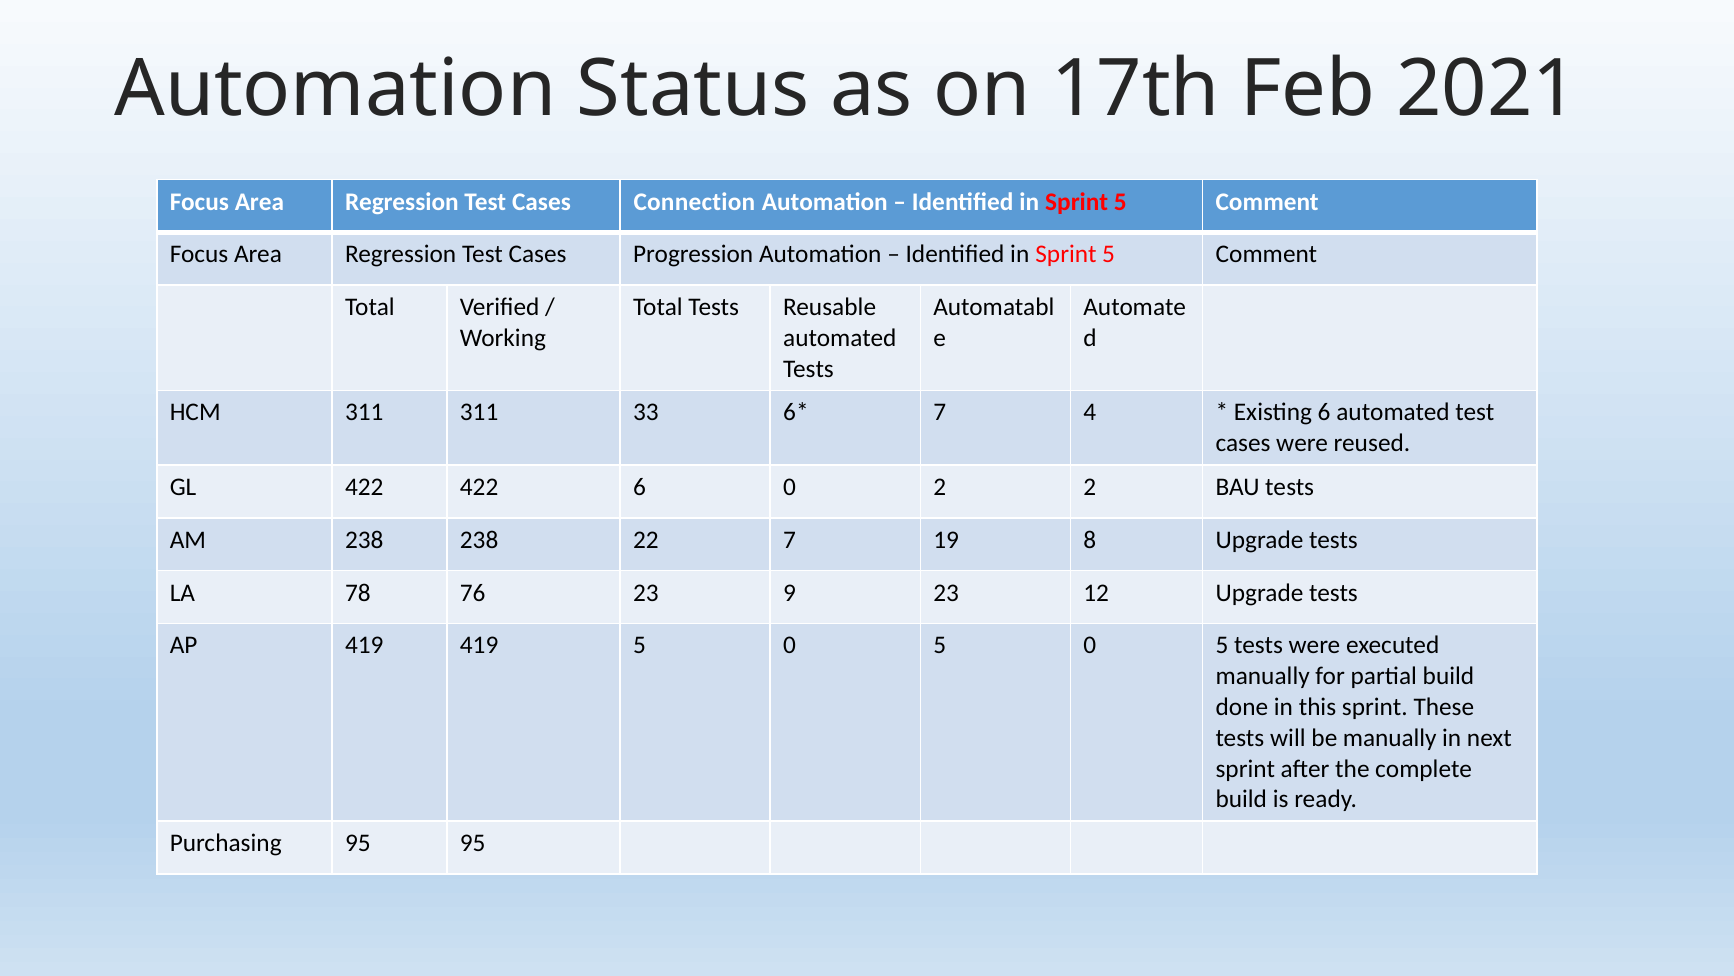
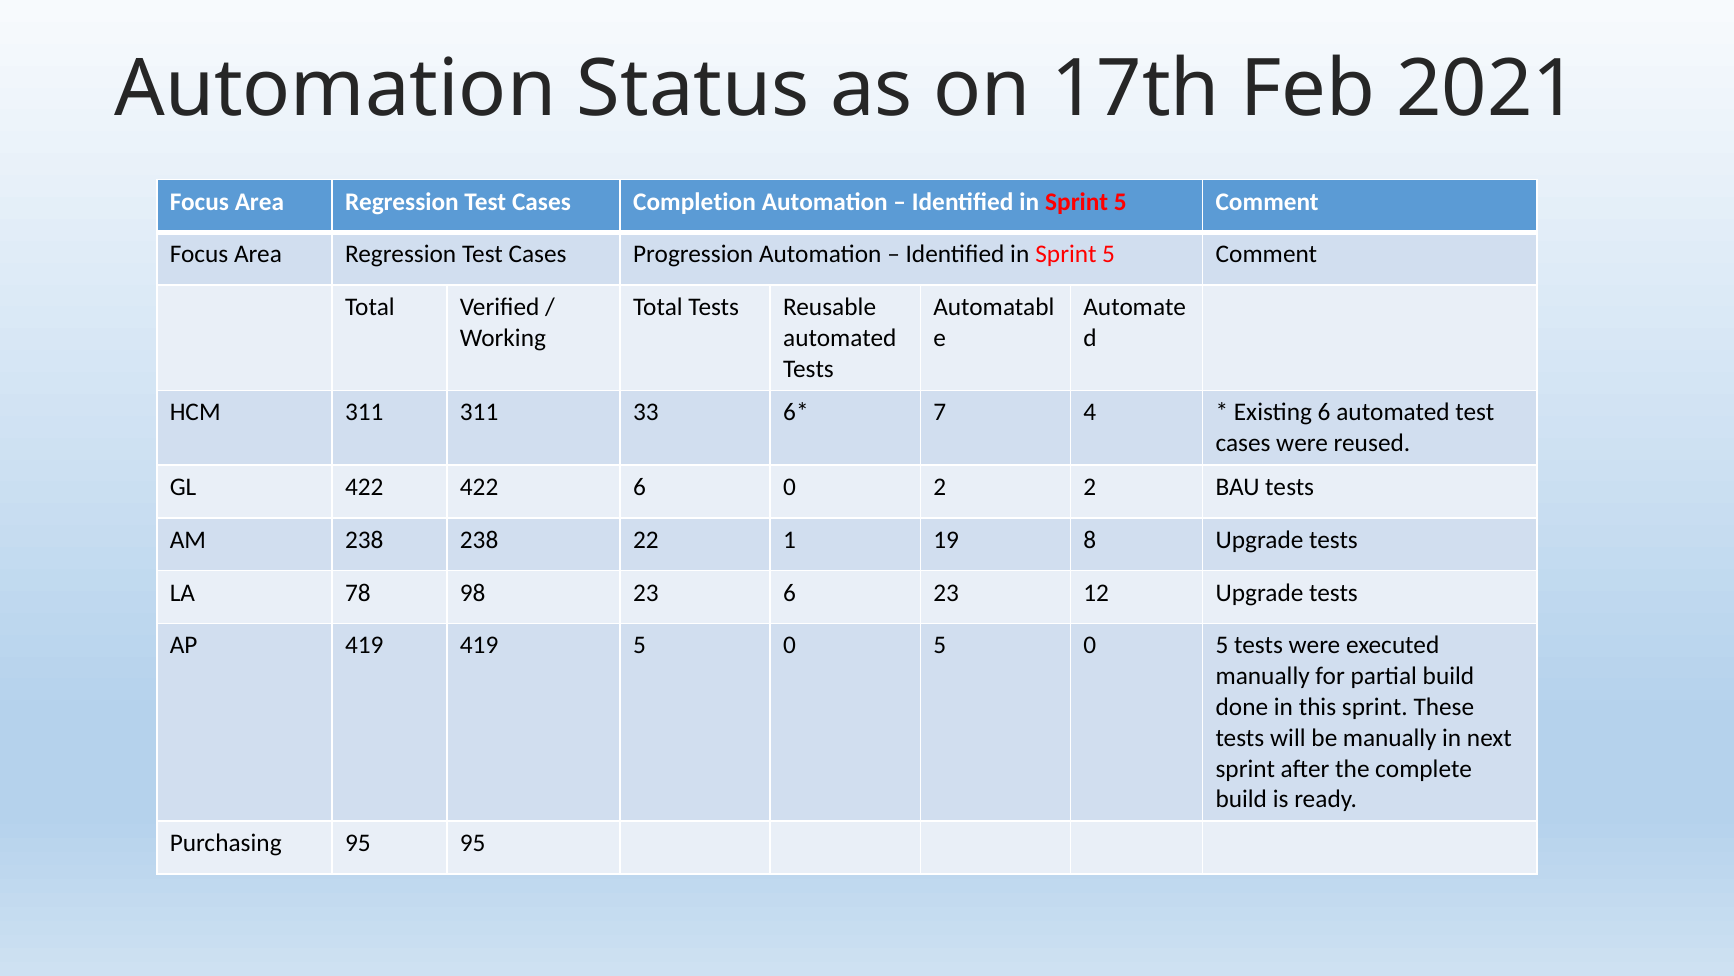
Connection: Connection -> Completion
22 7: 7 -> 1
76: 76 -> 98
23 9: 9 -> 6
